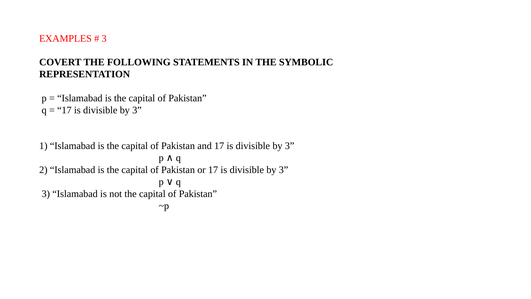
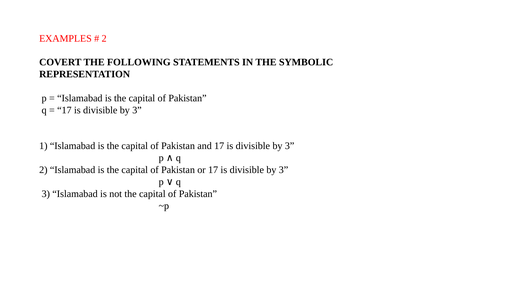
3 at (104, 38): 3 -> 2
